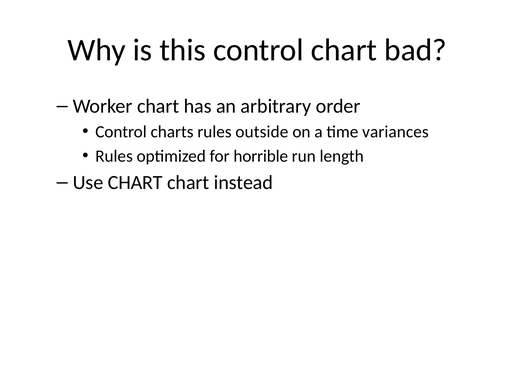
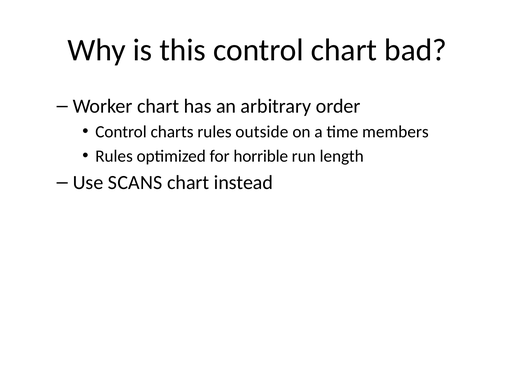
variances: variances -> members
Use CHART: CHART -> SCANS
